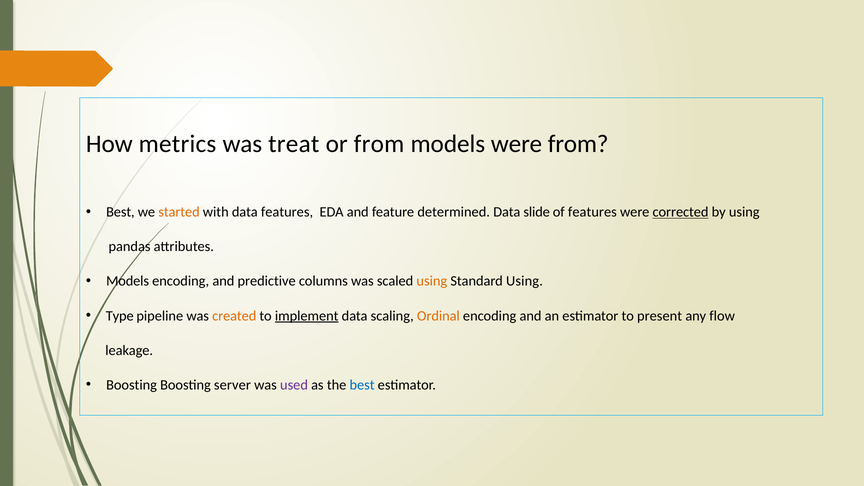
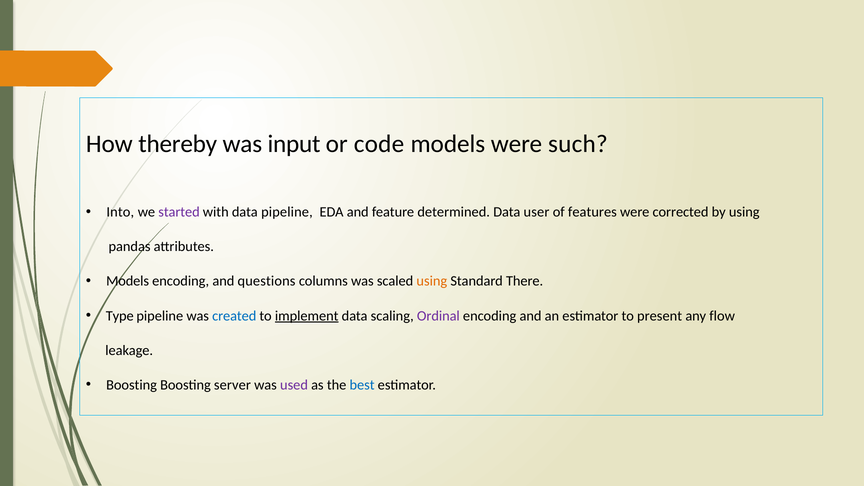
metrics: metrics -> thereby
treat: treat -> input
or from: from -> code
were from: from -> such
Best at (120, 212): Best -> Into
started colour: orange -> purple
data features: features -> pipeline
slide: slide -> user
corrected underline: present -> none
predictive: predictive -> questions
Standard Using: Using -> There
created colour: orange -> blue
Ordinal colour: orange -> purple
